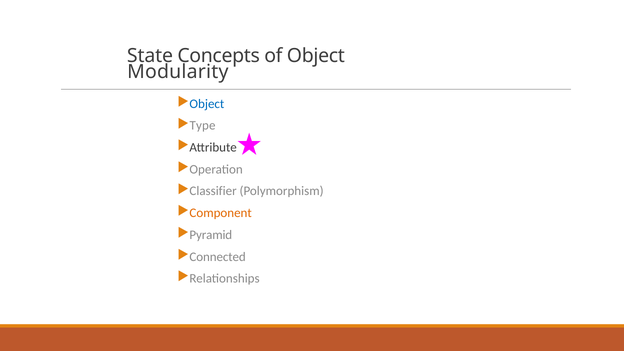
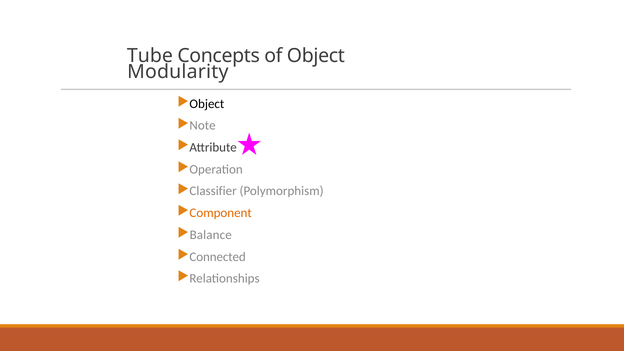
State: State -> Tube
Object at (207, 104) colour: blue -> black
Type: Type -> Note
Pyramid: Pyramid -> Balance
